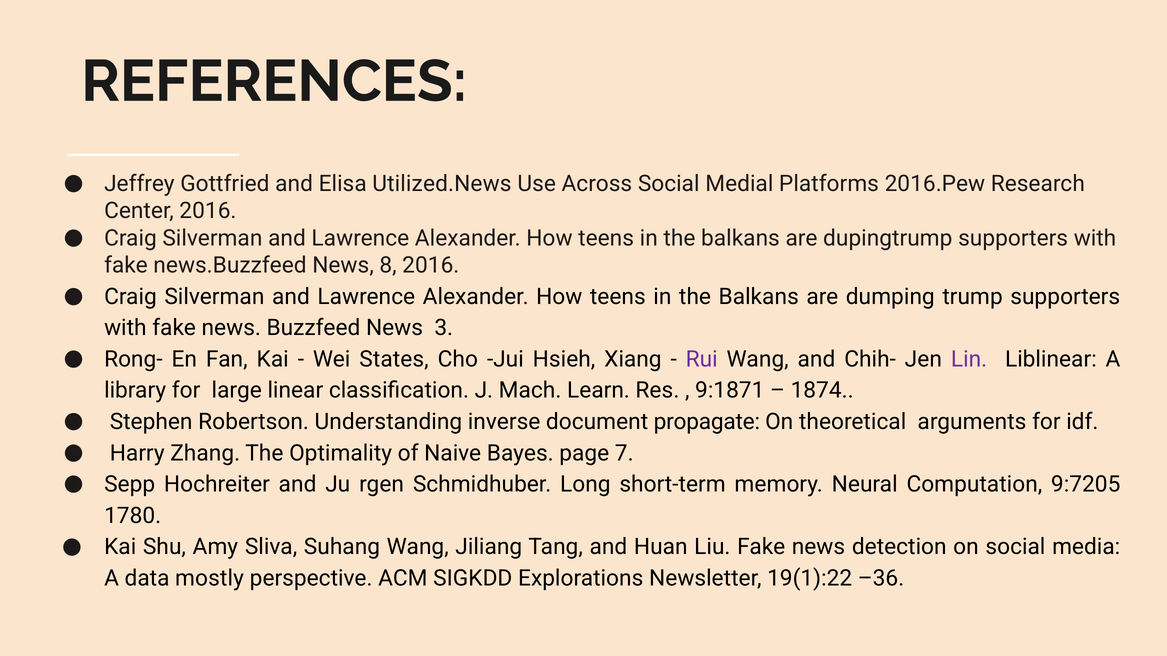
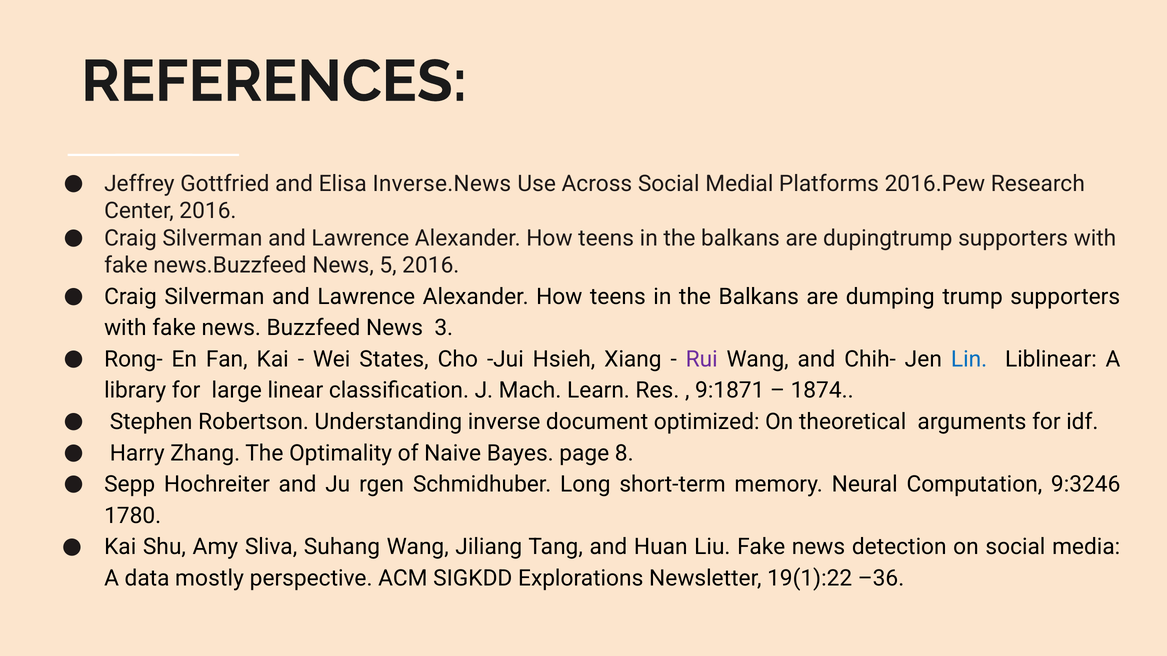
Utilized.News: Utilized.News -> Inverse.News
8: 8 -> 5
Lin colour: purple -> blue
propagate: propagate -> optimized
7: 7 -> 8
9:7205: 9:7205 -> 9:3246
